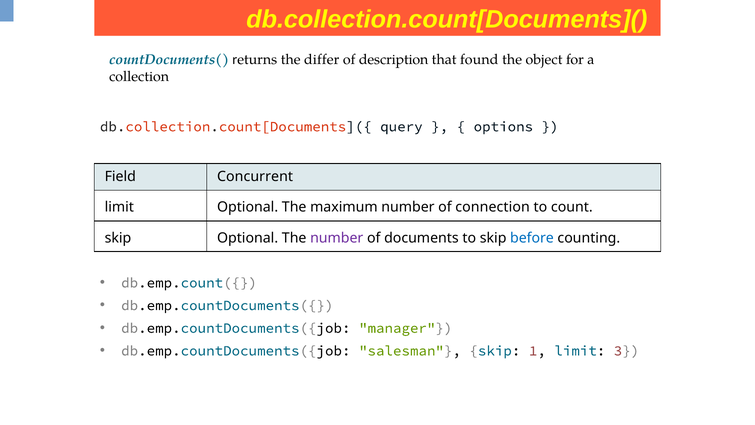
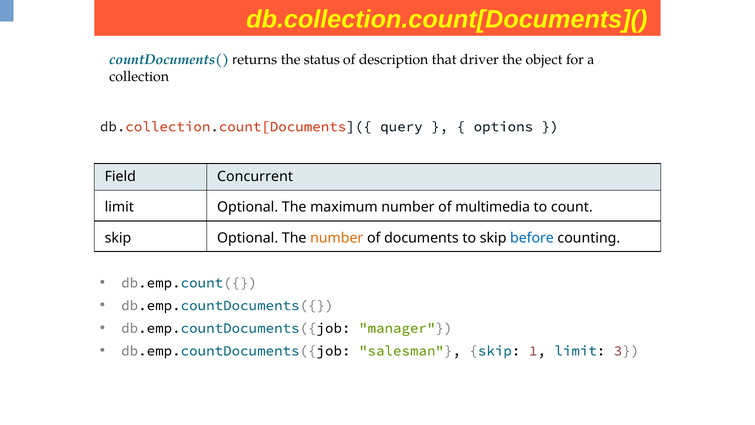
differ: differ -> status
found: found -> driver
connection: connection -> multimedia
number at (337, 238) colour: purple -> orange
